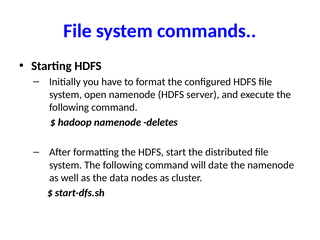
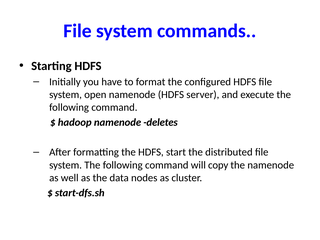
date: date -> copy
